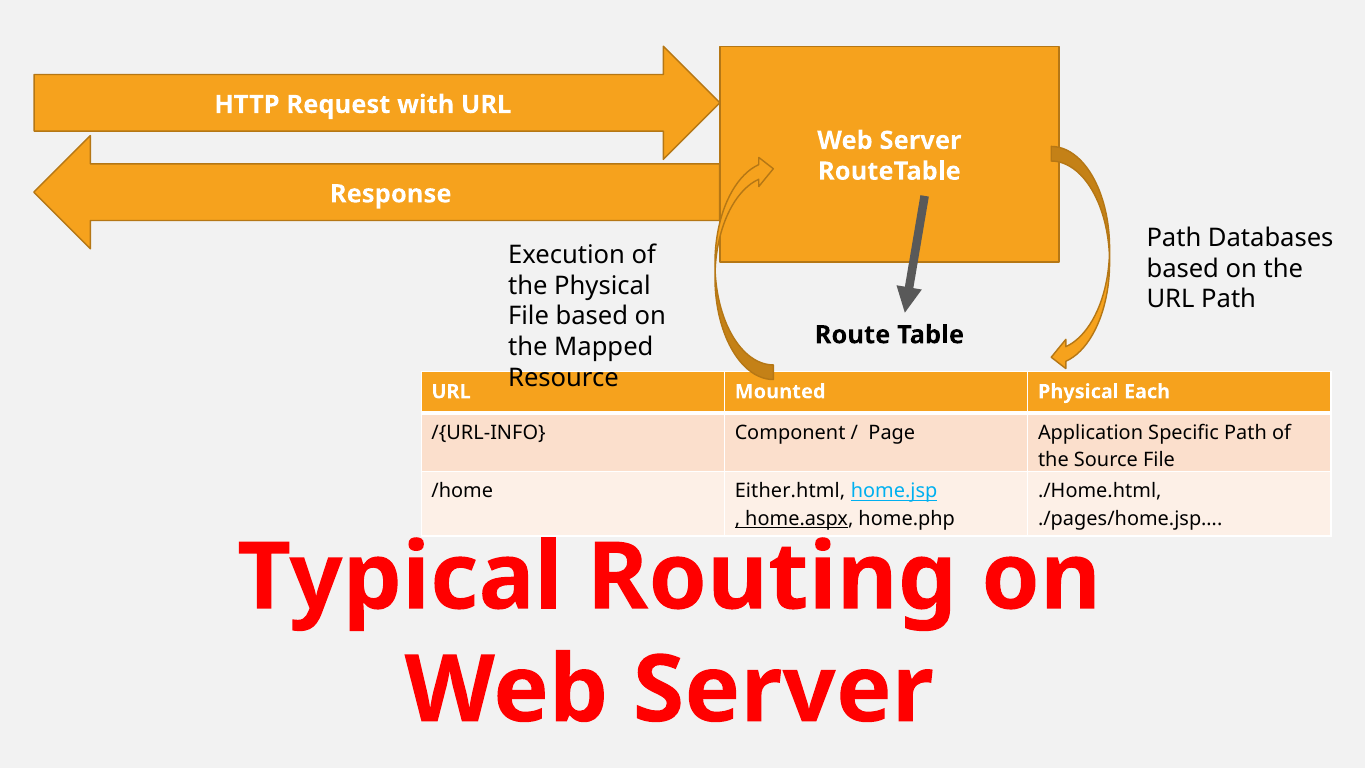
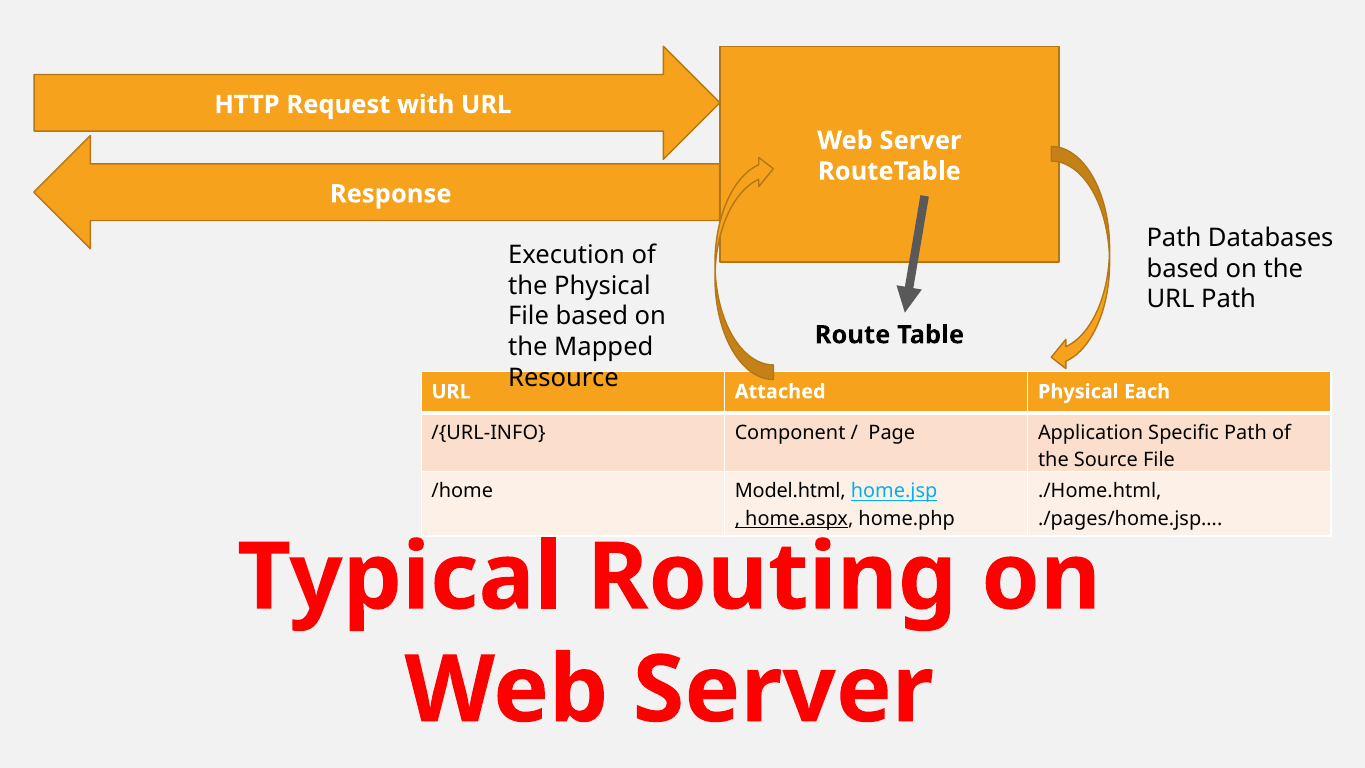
Mounted: Mounted -> Attached
Either.html: Either.html -> Model.html
